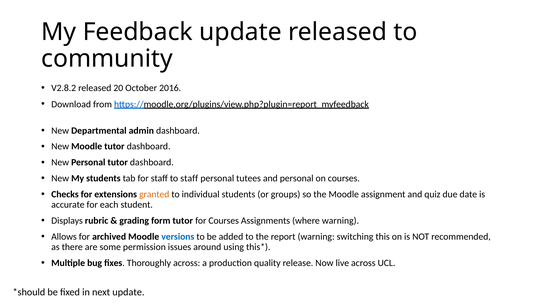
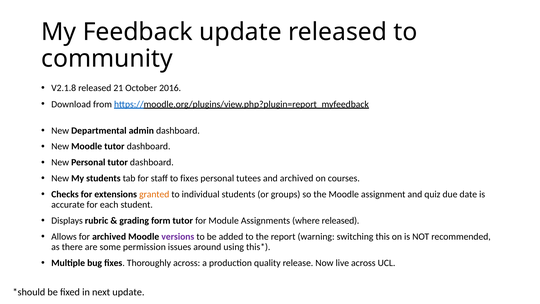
V2.8.2: V2.8.2 -> V2.1.8
20: 20 -> 21
to staff: staff -> fixes
and personal: personal -> archived
for Courses: Courses -> Module
where warning: warning -> released
versions colour: blue -> purple
